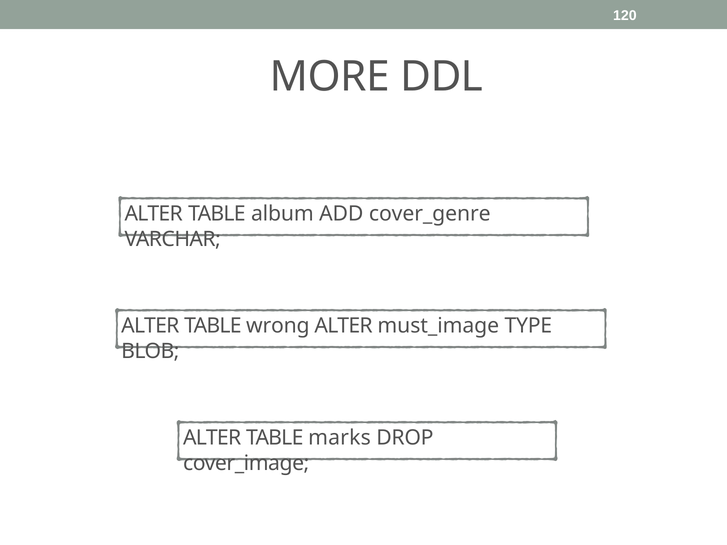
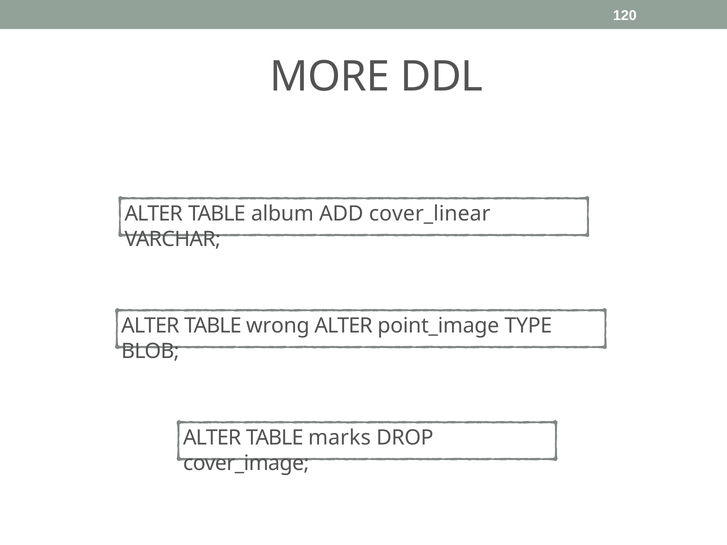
cover_genre: cover_genre -> cover_linear
must_image: must_image -> point_image
